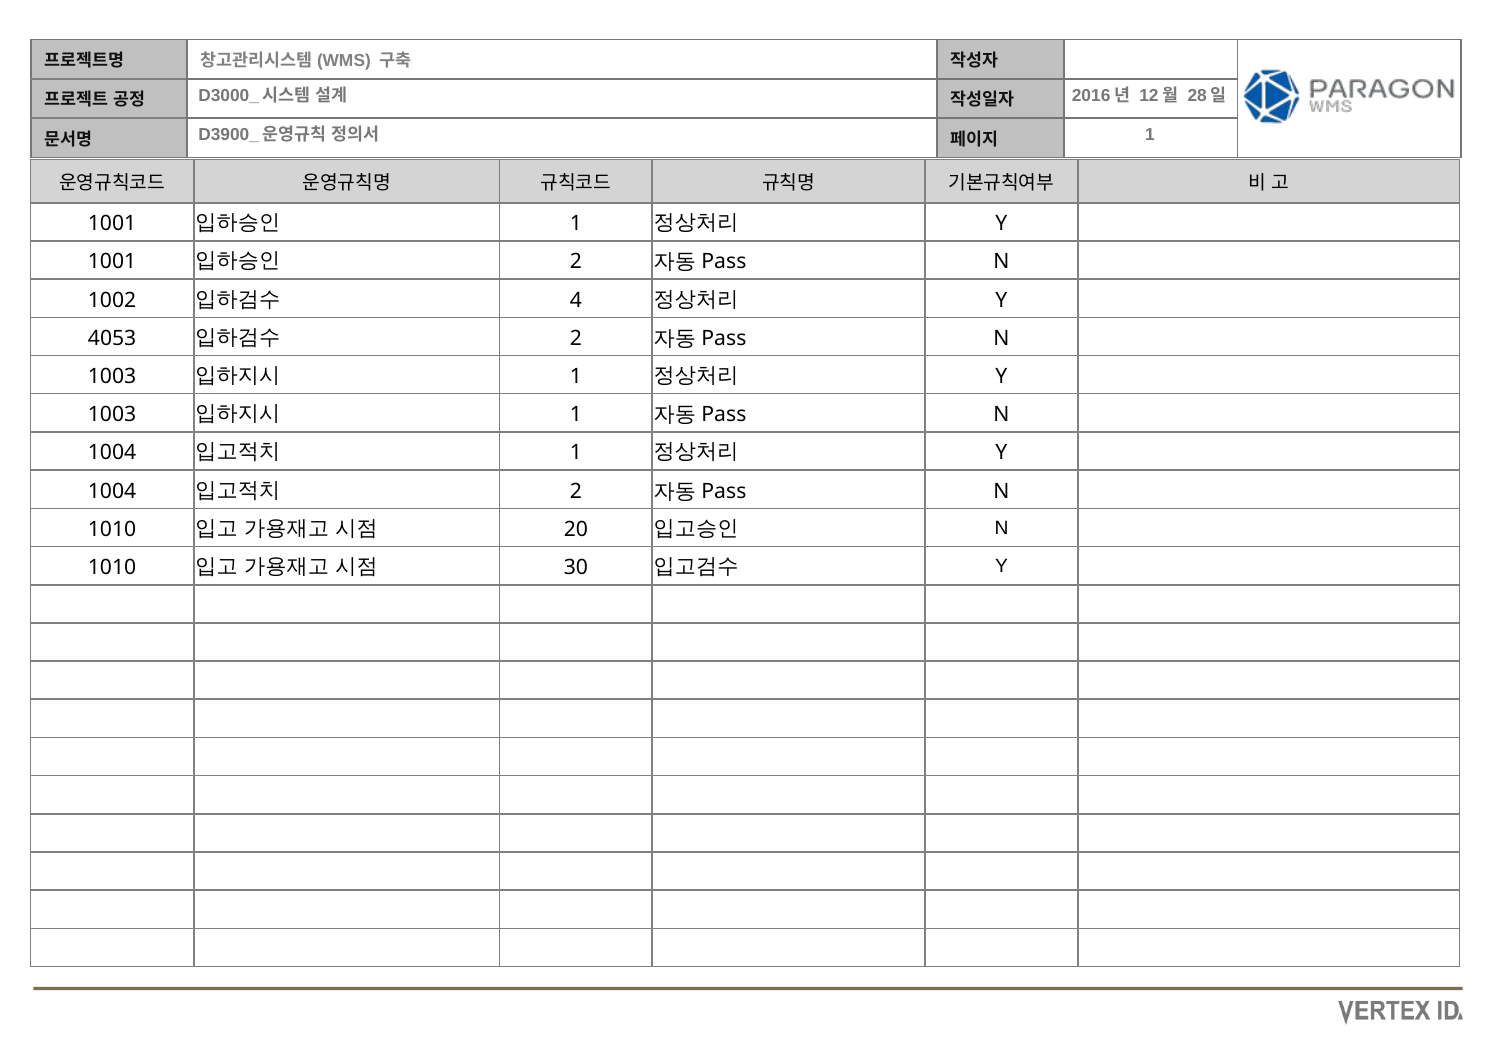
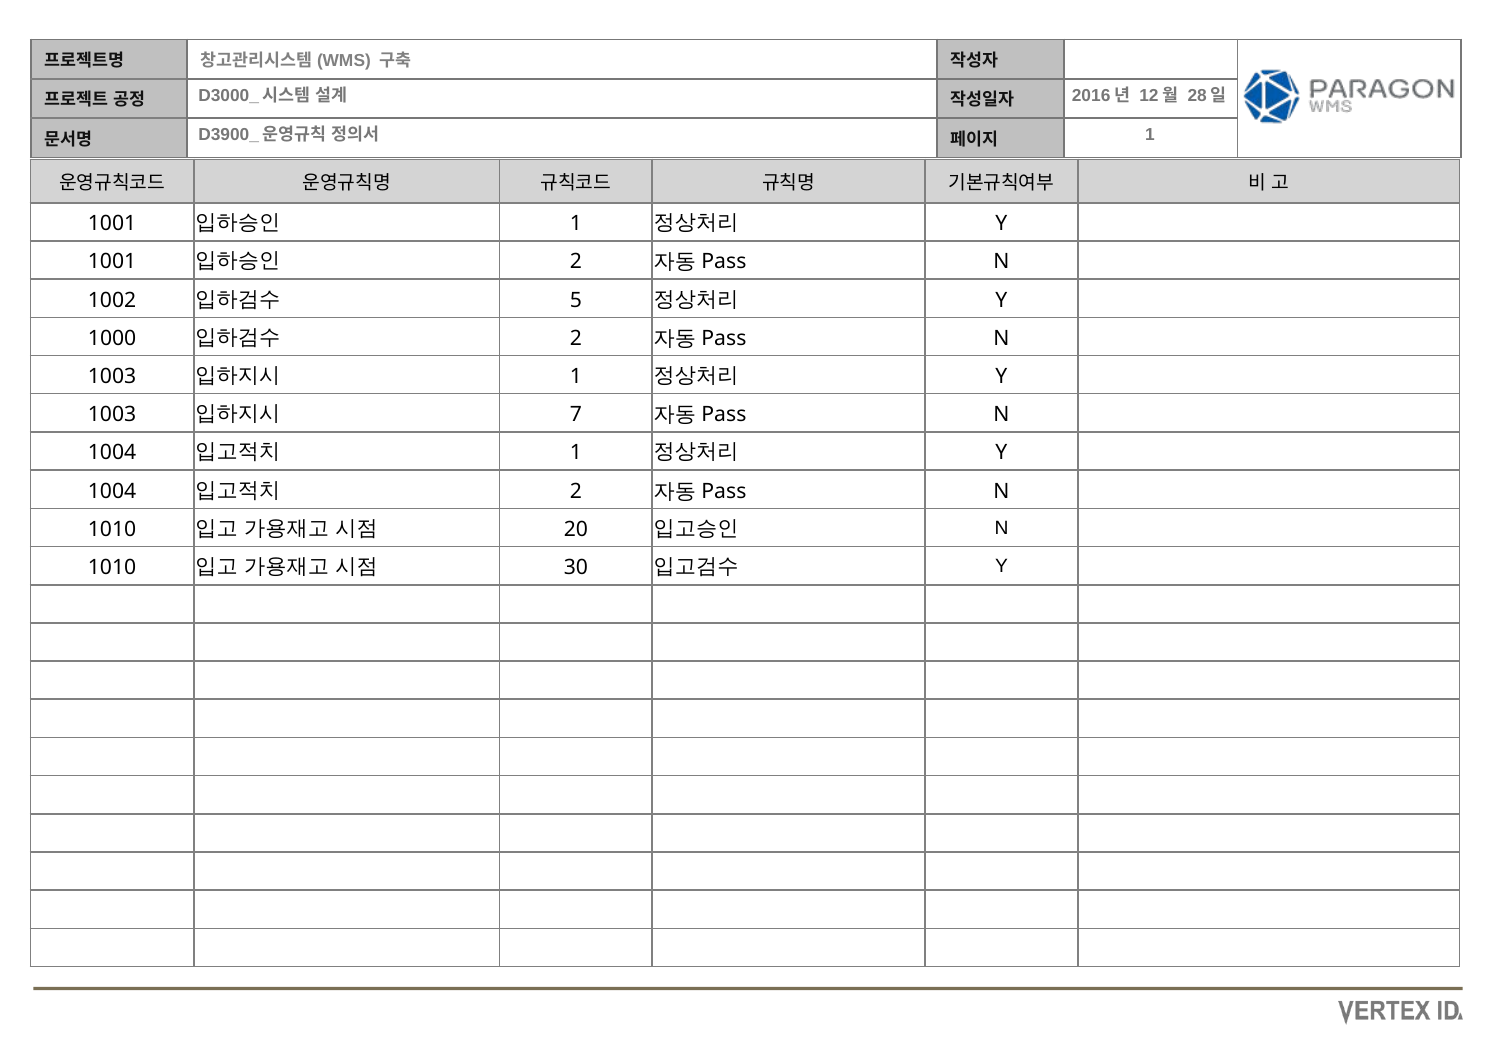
4: 4 -> 5
4053: 4053 -> 1000
1 at (576, 415): 1 -> 7
